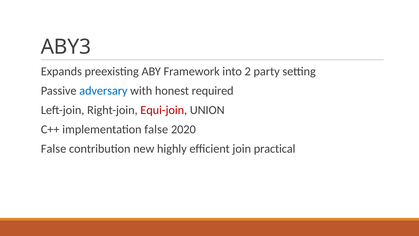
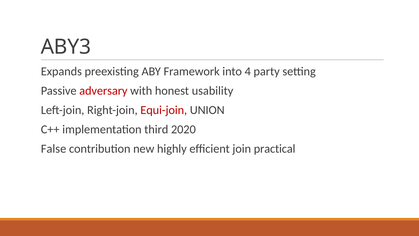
2: 2 -> 4
adversary colour: blue -> red
required: required -> usability
implementation false: false -> third
